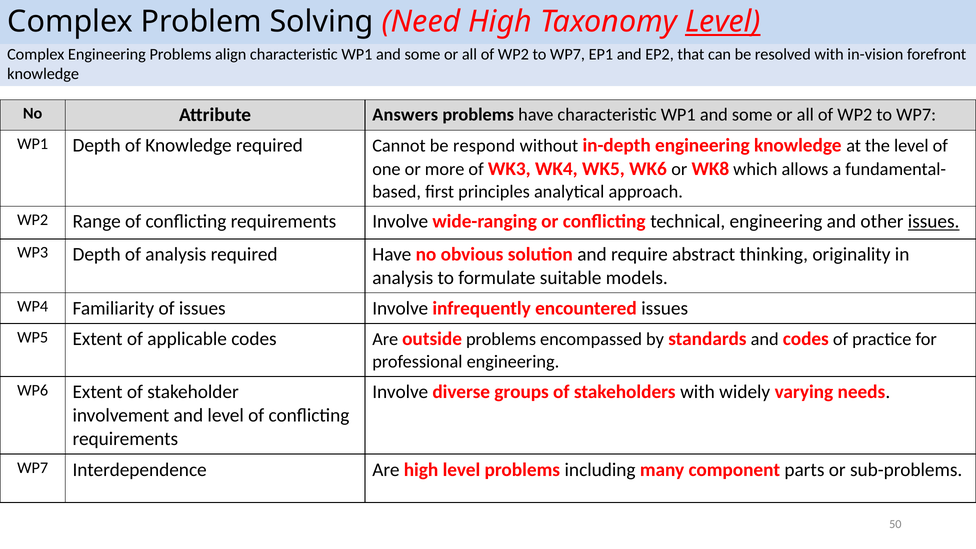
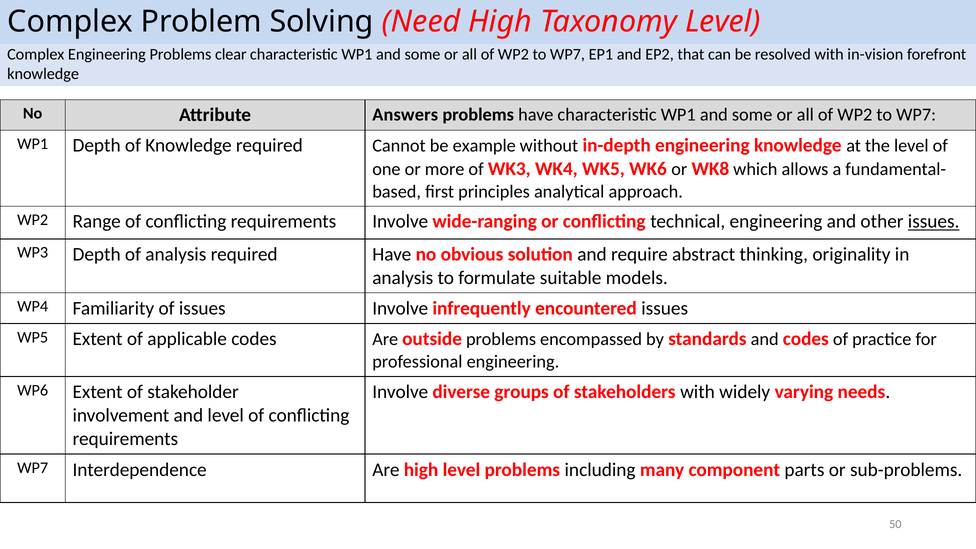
Level at (723, 22) underline: present -> none
align: align -> clear
respond: respond -> example
